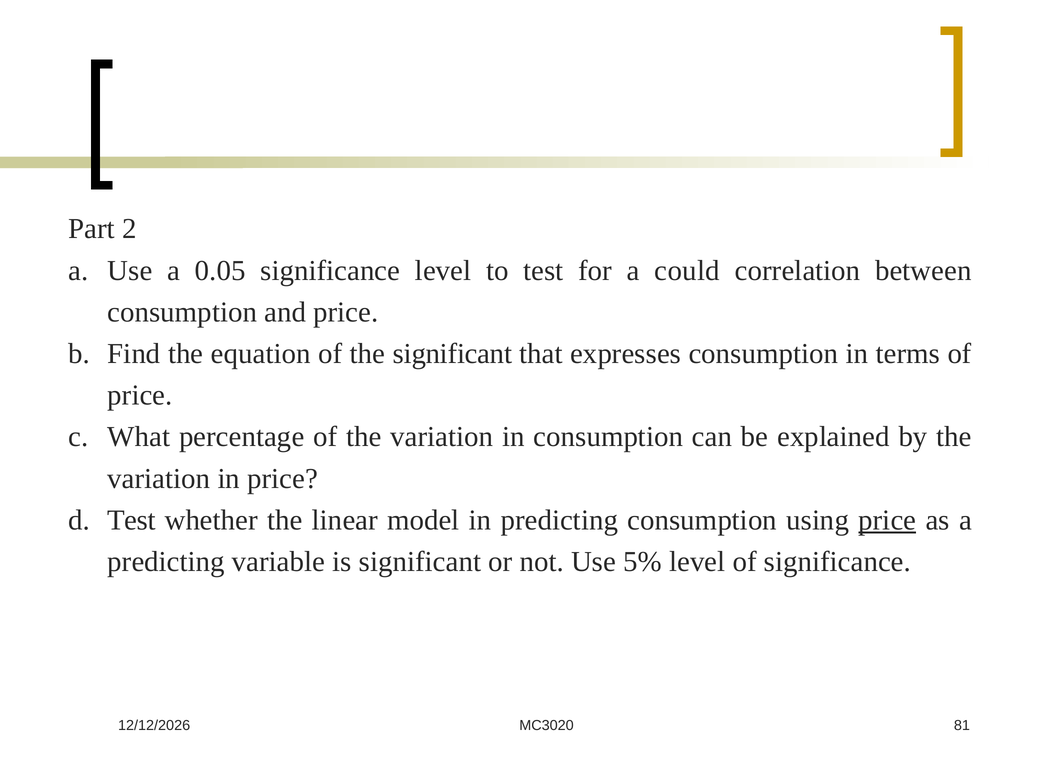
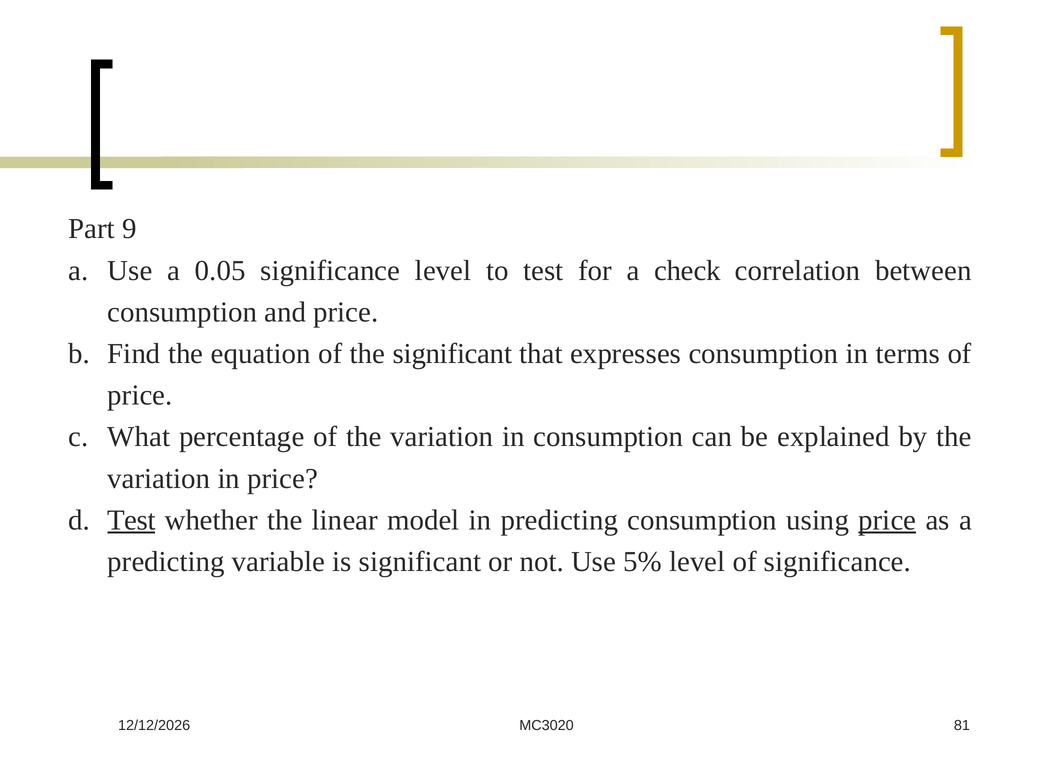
2: 2 -> 9
could: could -> check
Test at (131, 521) underline: none -> present
